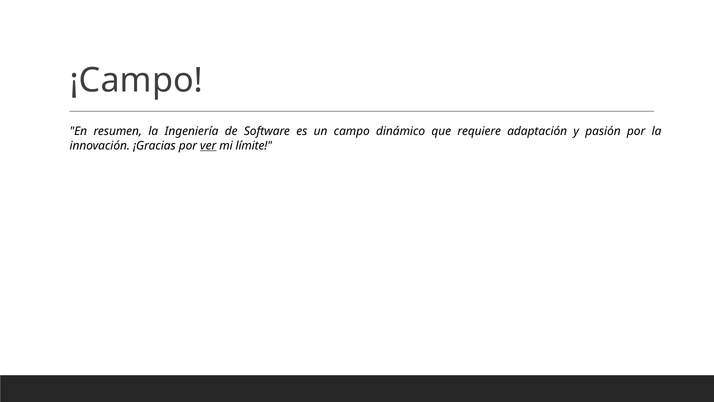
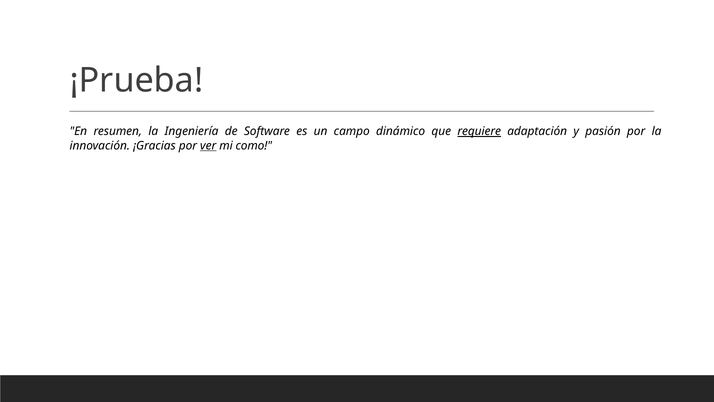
¡Campo: ¡Campo -> ¡Prueba
requiere underline: none -> present
límite: límite -> como
